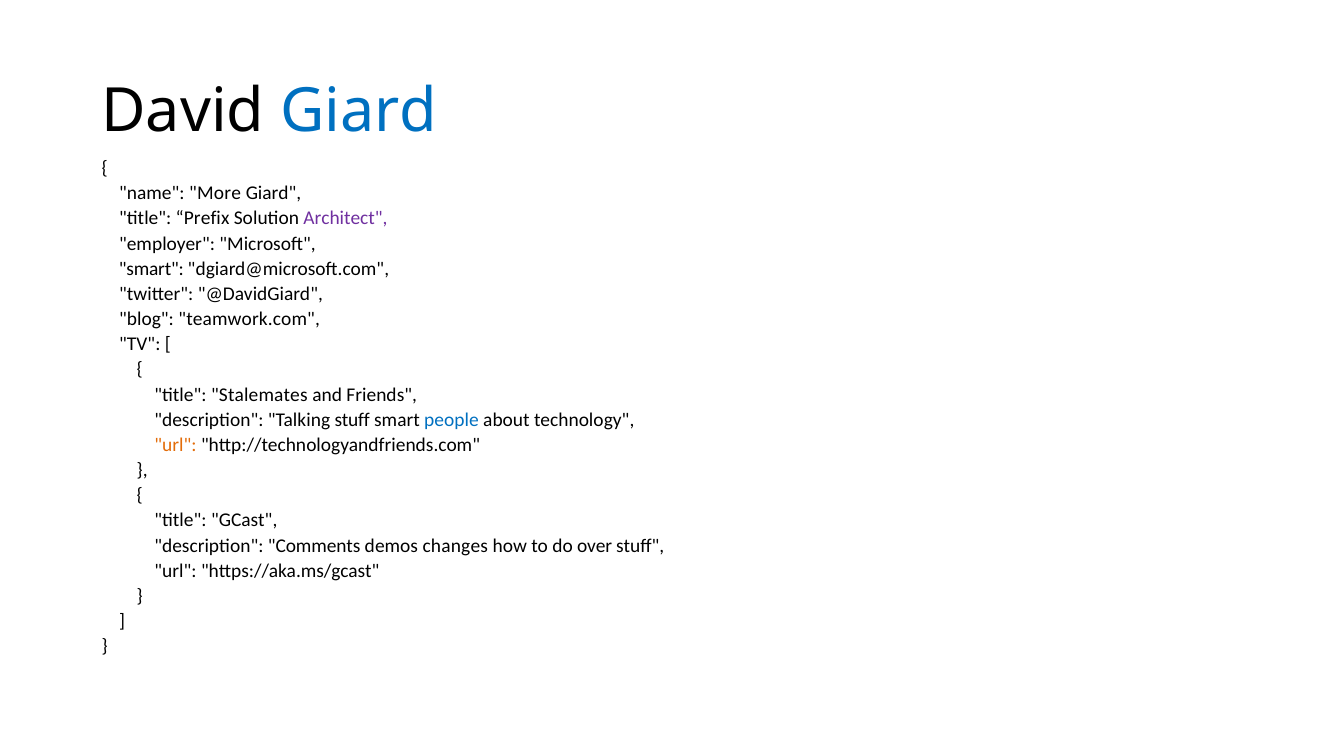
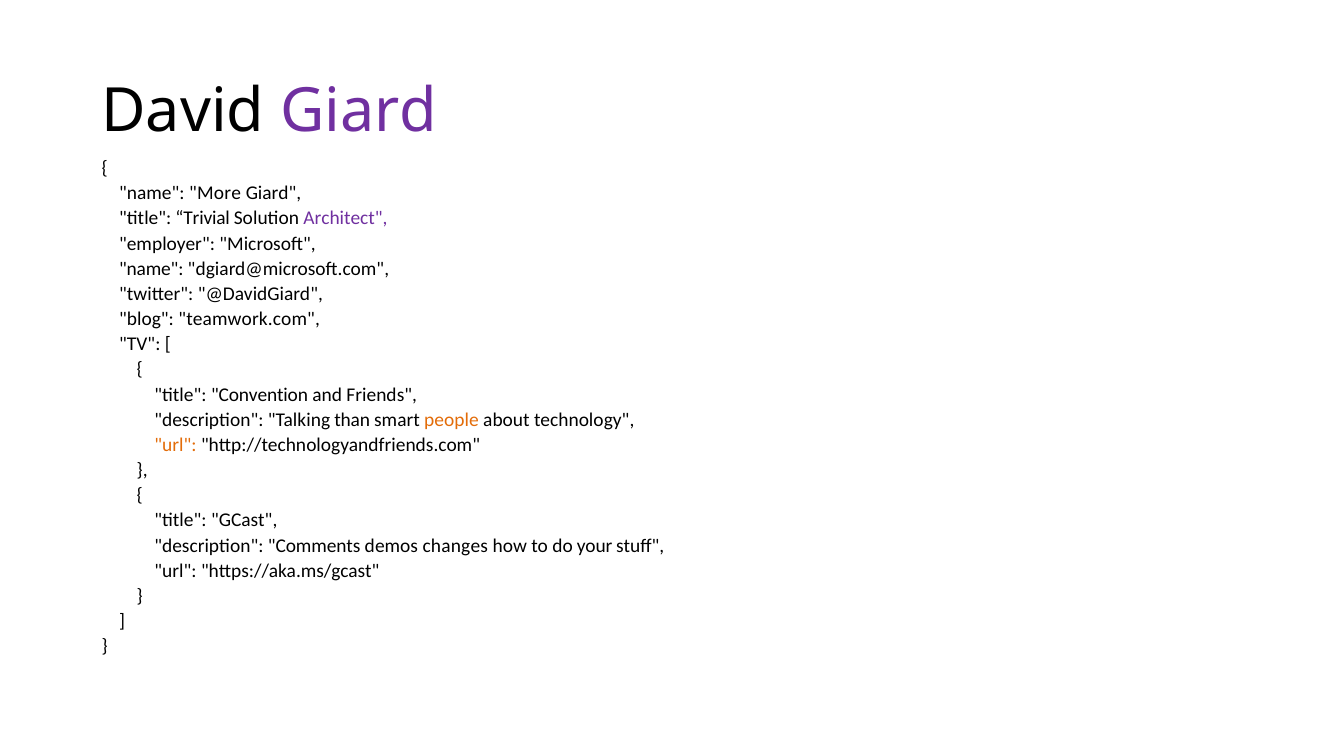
Giard at (359, 112) colour: blue -> purple
Prefix: Prefix -> Trivial
smart at (151, 269): smart -> name
Stalemates: Stalemates -> Convention
Talking stuff: stuff -> than
people colour: blue -> orange
over: over -> your
